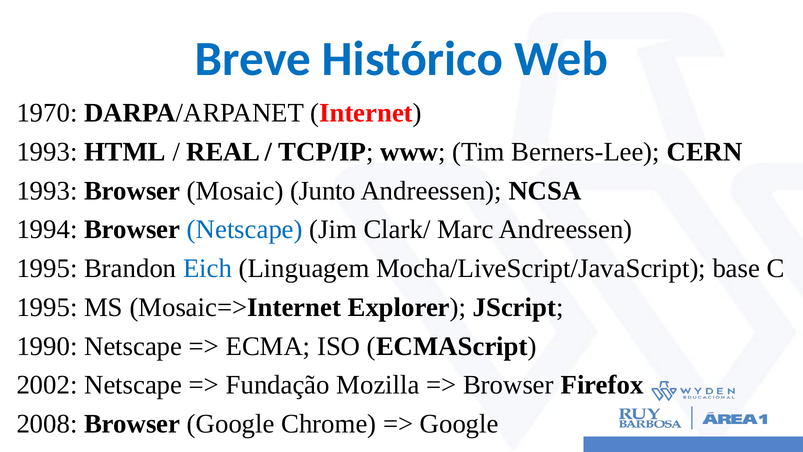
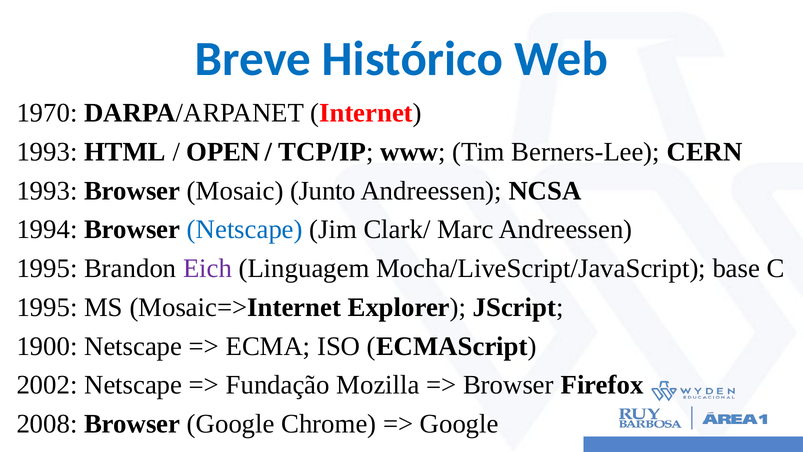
REAL: REAL -> OPEN
Eich colour: blue -> purple
1990: 1990 -> 1900
